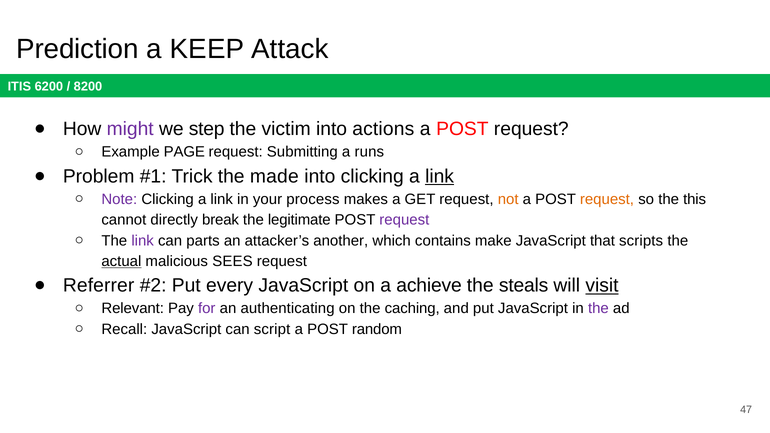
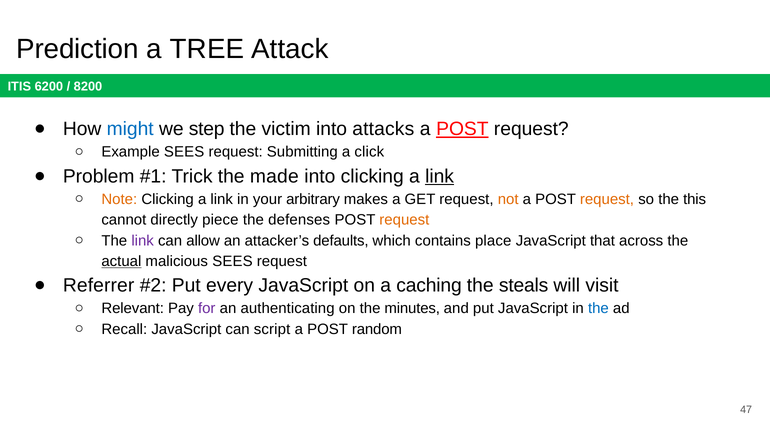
KEEP: KEEP -> TREE
might colour: purple -> blue
actions: actions -> attacks
POST at (462, 129) underline: none -> present
Example PAGE: PAGE -> SEES
runs: runs -> click
Note colour: purple -> orange
process: process -> arbitrary
break: break -> piece
legitimate: legitimate -> defenses
request at (404, 220) colour: purple -> orange
parts: parts -> allow
another: another -> defaults
make: make -> place
scripts: scripts -> across
achieve: achieve -> caching
visit underline: present -> none
caching: caching -> minutes
the at (598, 309) colour: purple -> blue
